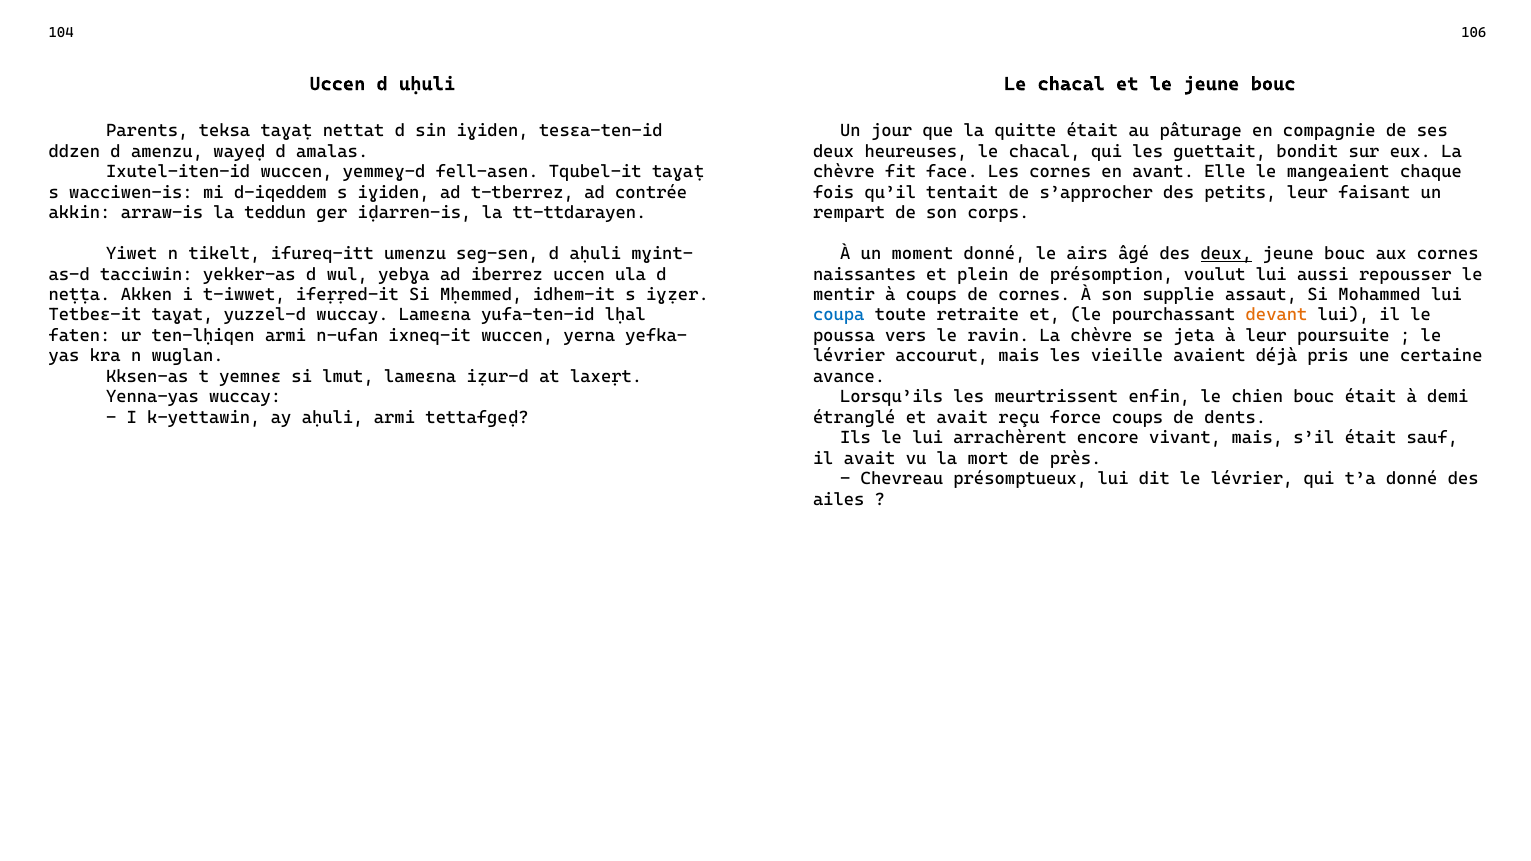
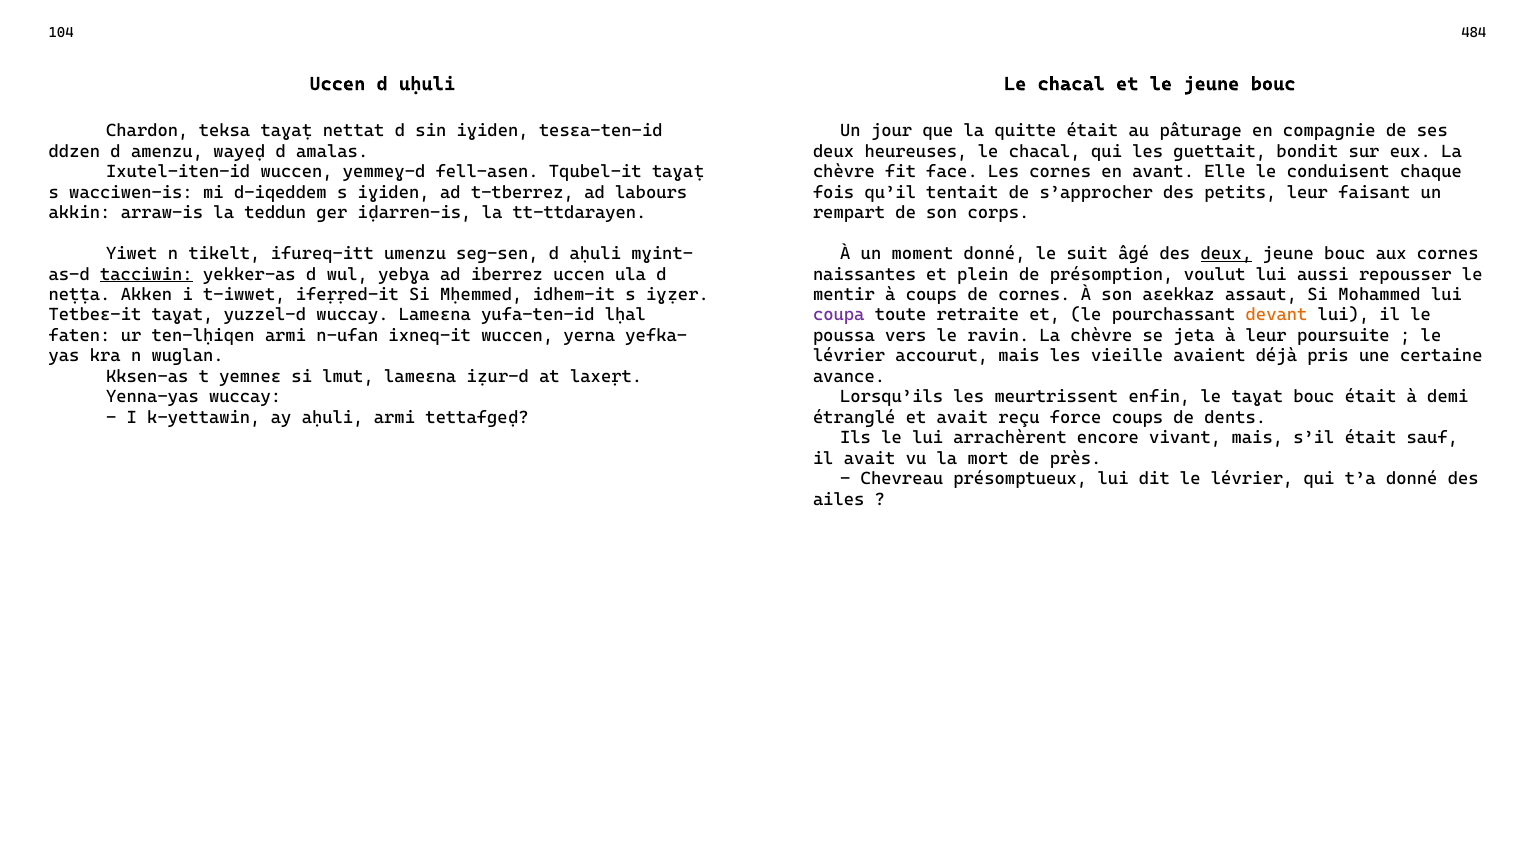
106: 106 -> 484
Parents: Parents -> Chardon
mangeaient: mangeaient -> conduisent
contrée: contrée -> labours
airs: airs -> suit
tacciwin underline: none -> present
supplie: supplie -> aɛekkaz
coupa colour: blue -> purple
le chien: chien -> taɣat
